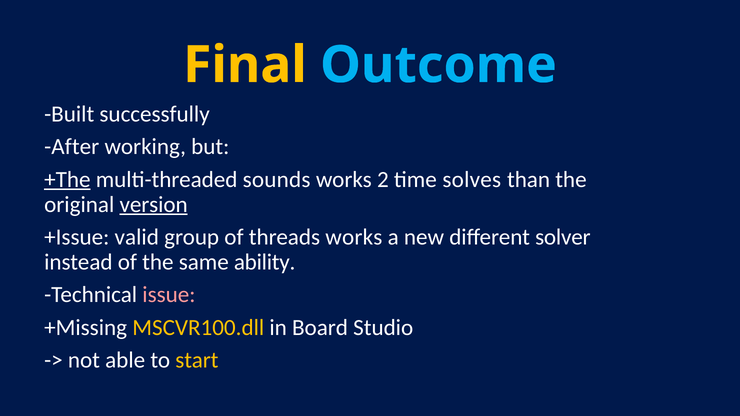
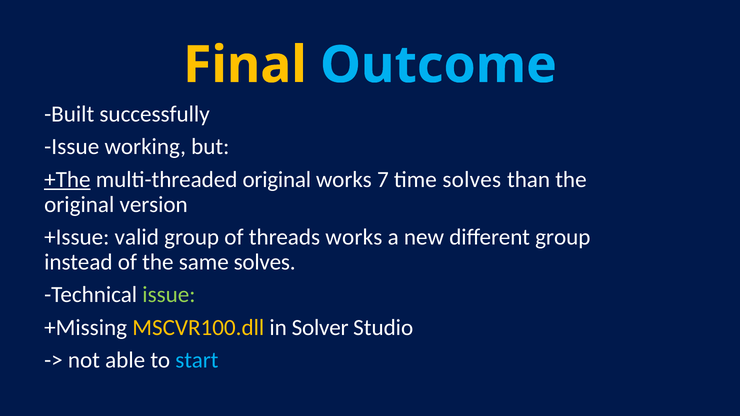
After at (72, 147): After -> Issue
multi-threaded sounds: sounds -> original
2: 2 -> 7
version underline: present -> none
different solver: solver -> group
same ability: ability -> solves
issue at (169, 295) colour: pink -> light green
Board: Board -> Solver
start colour: yellow -> light blue
